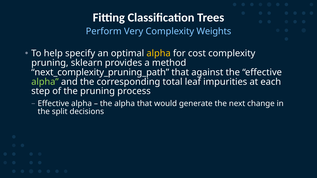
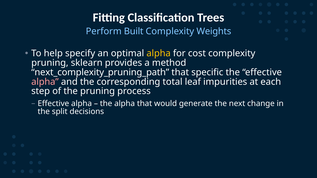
Very: Very -> Built
against: against -> specific
alpha at (45, 82) colour: light green -> pink
